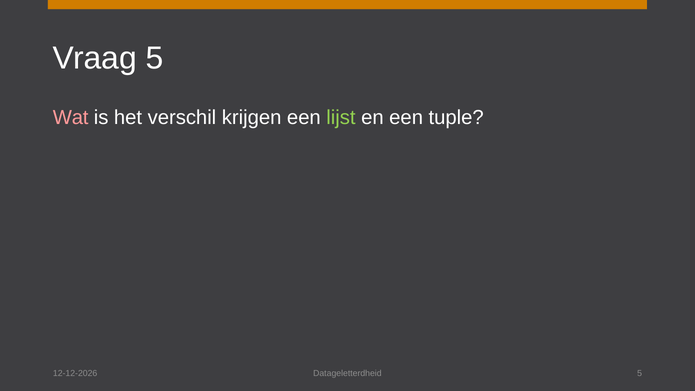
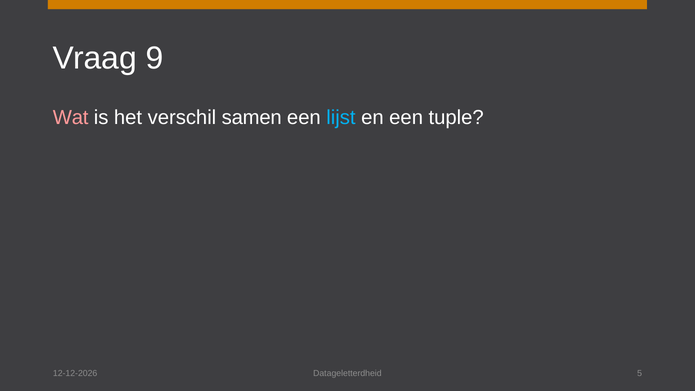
Vraag 5: 5 -> 9
krijgen: krijgen -> samen
lijst colour: light green -> light blue
